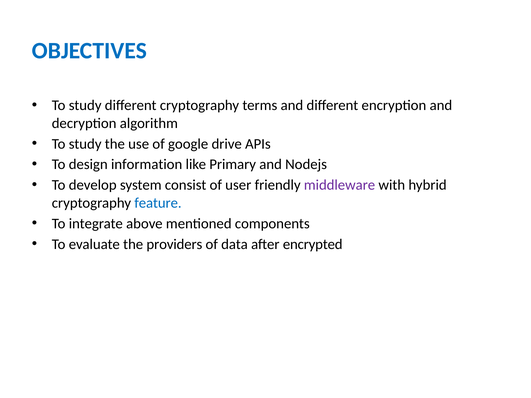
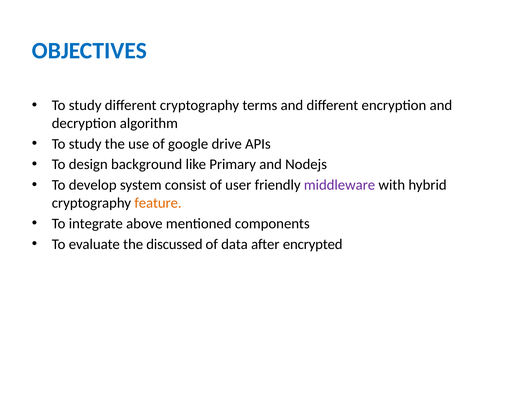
information: information -> background
feature colour: blue -> orange
providers: providers -> discussed
